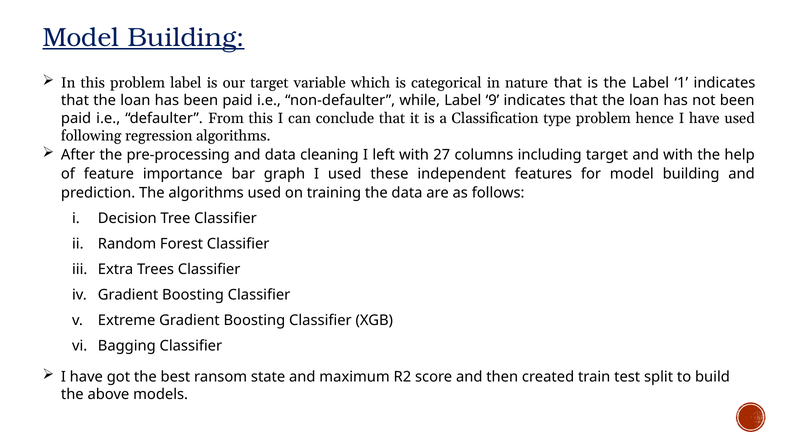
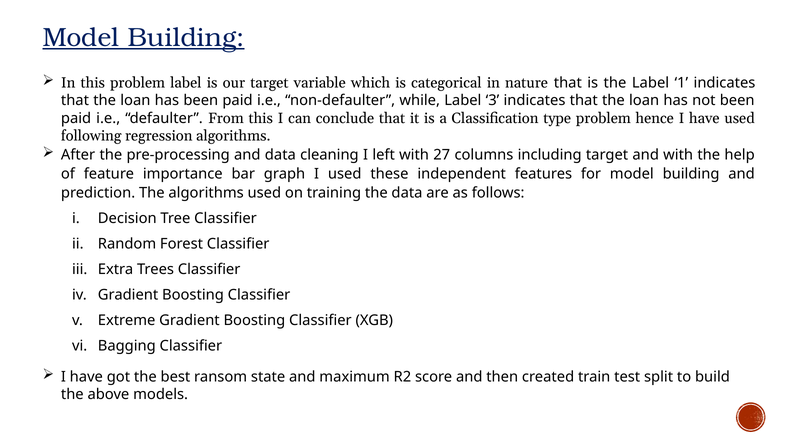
9: 9 -> 3
